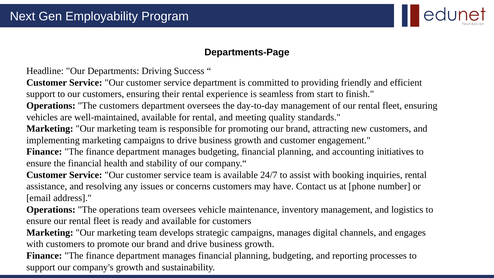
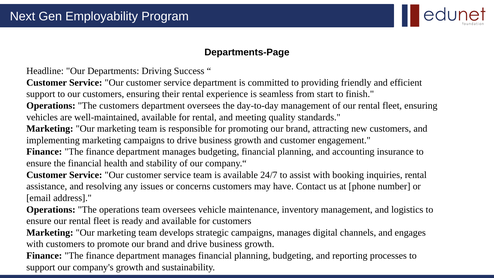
initiatives: initiatives -> insurance
